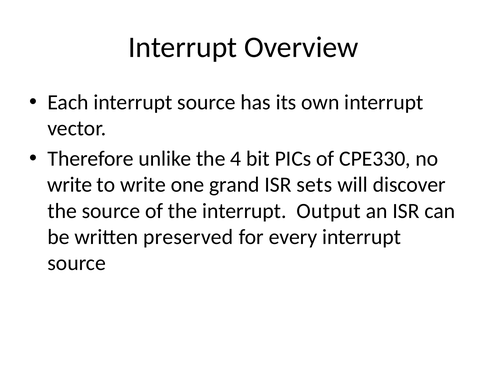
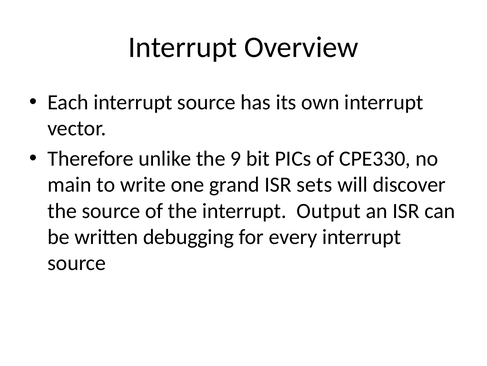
4: 4 -> 9
write at (70, 184): write -> main
preserved: preserved -> debugging
